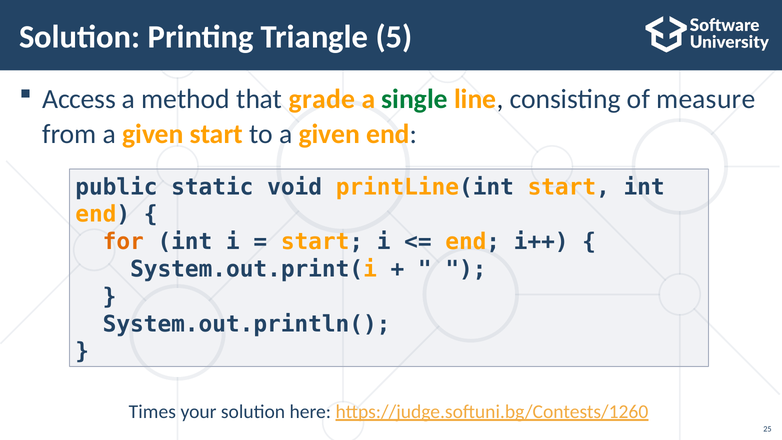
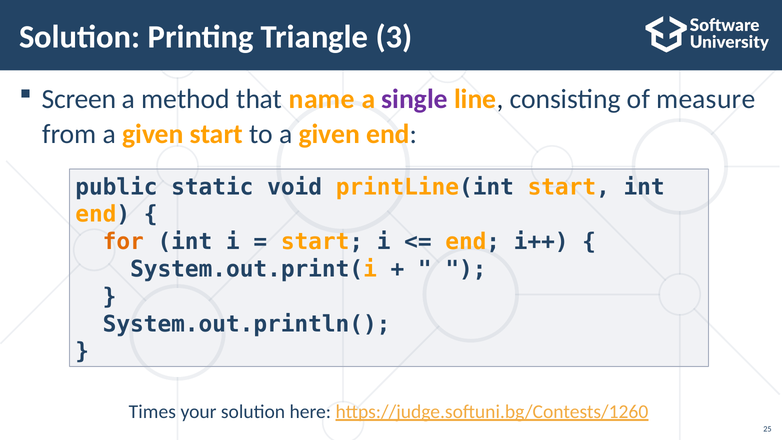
5: 5 -> 3
Access: Access -> Screen
grade: grade -> name
single colour: green -> purple
